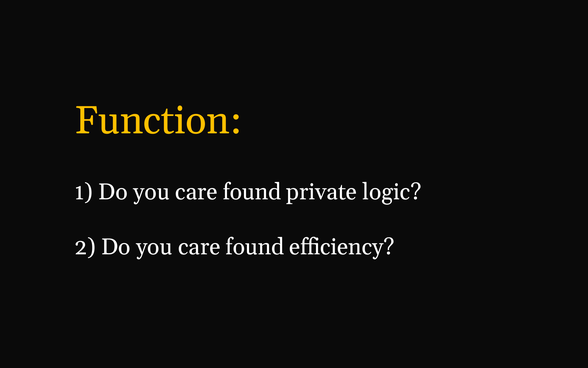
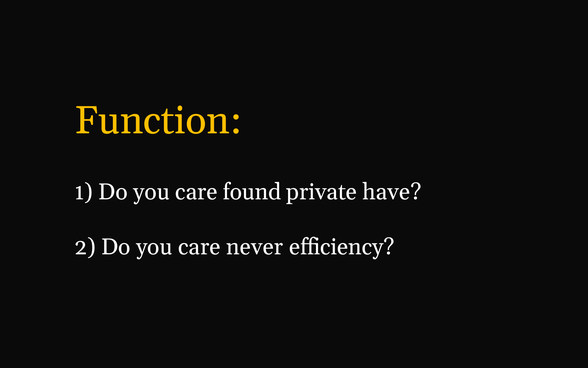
logic: logic -> have
found at (255, 247): found -> never
